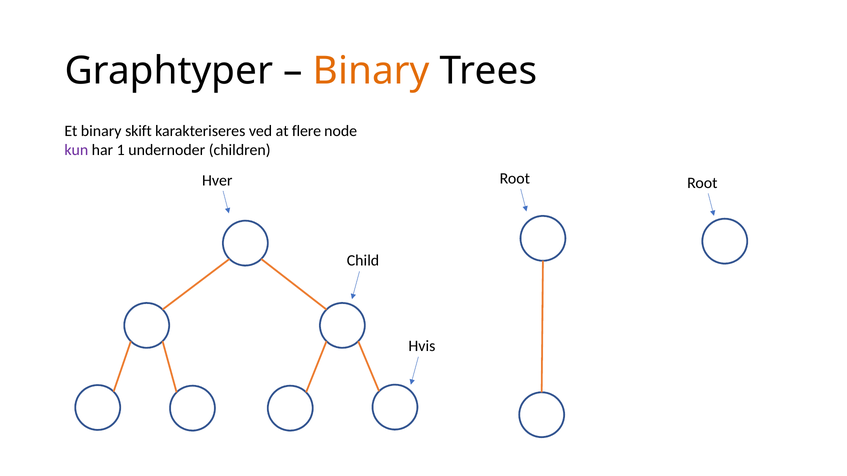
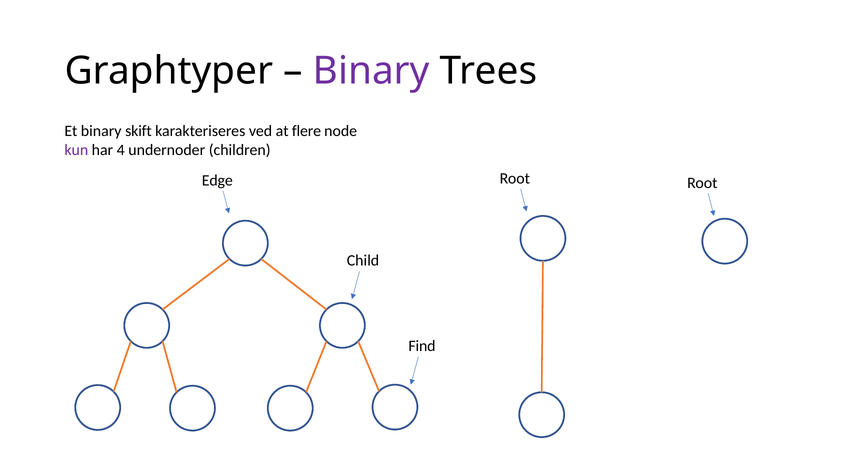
Binary at (371, 71) colour: orange -> purple
1: 1 -> 4
Hver: Hver -> Edge
Hvis: Hvis -> Find
